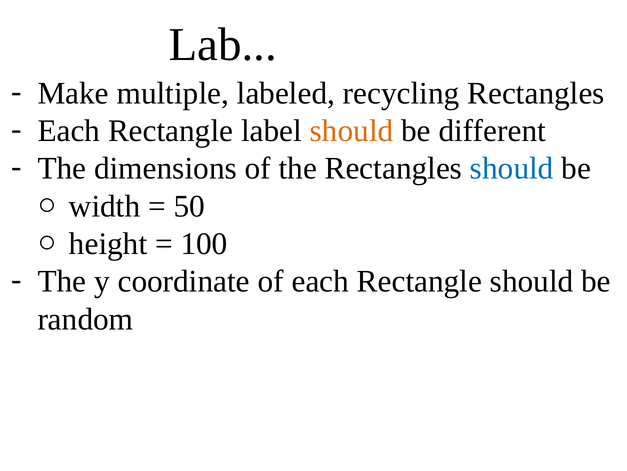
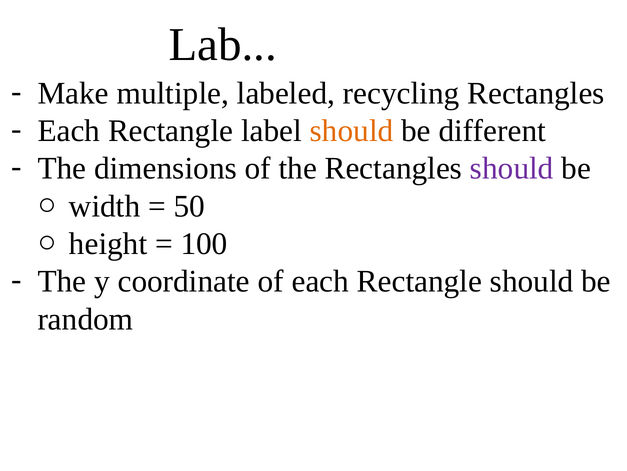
should at (512, 168) colour: blue -> purple
